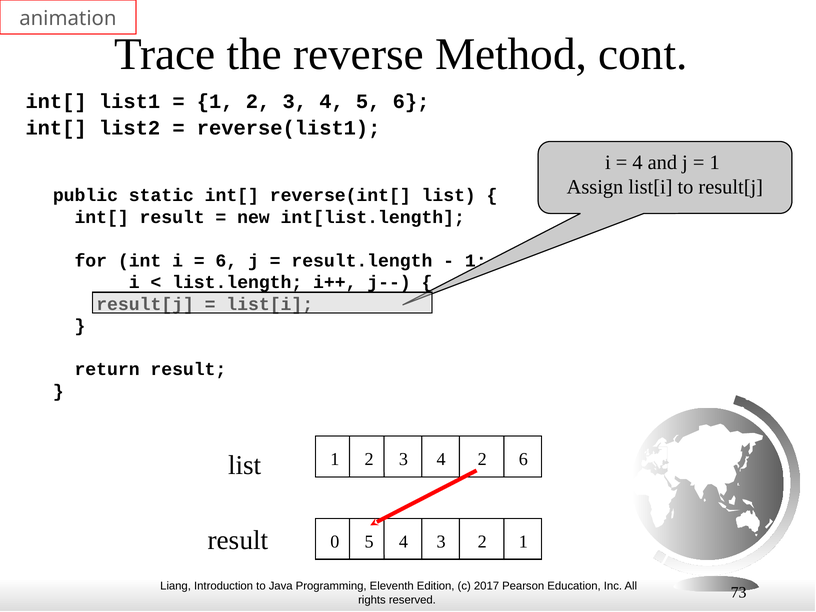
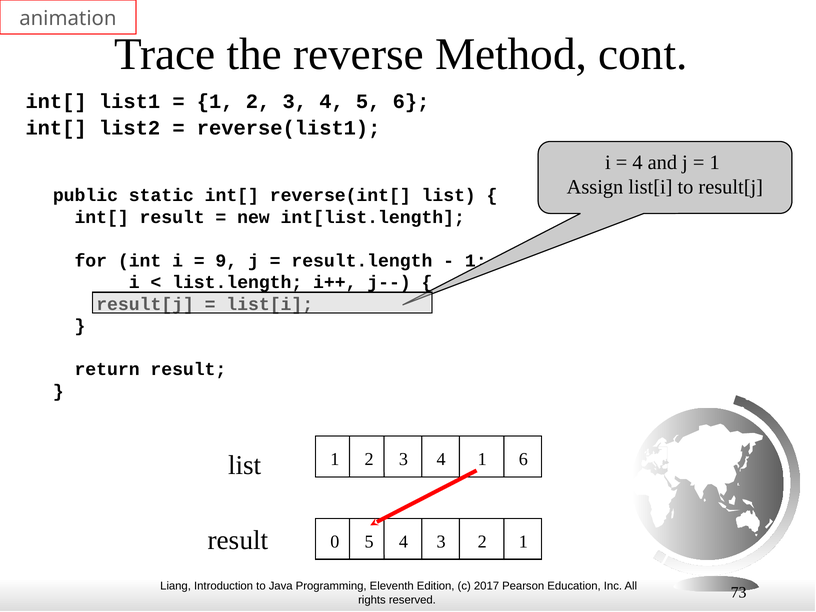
6 at (226, 261): 6 -> 9
4 2: 2 -> 1
